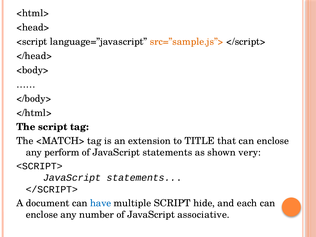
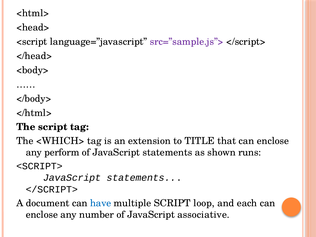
src=”sample.js”> colour: orange -> purple
<MATCH>: <MATCH> -> <WHICH>
very: very -> runs
hide: hide -> loop
